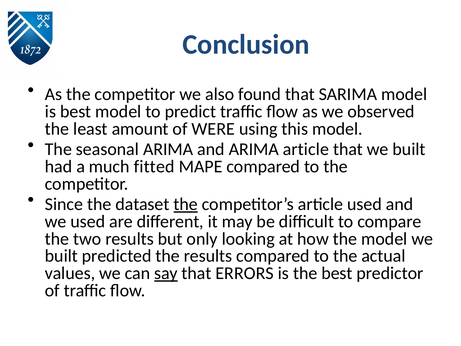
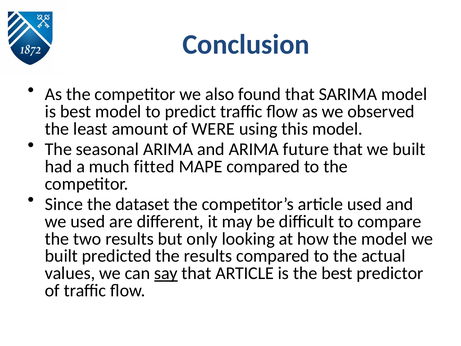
ARIMA article: article -> future
the at (186, 204) underline: present -> none
that ERRORS: ERRORS -> ARTICLE
